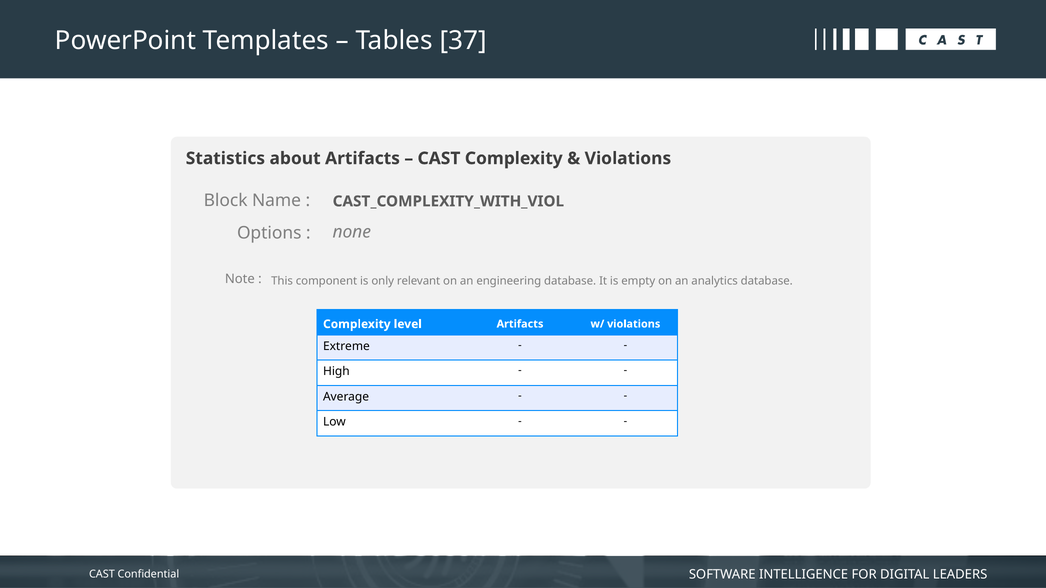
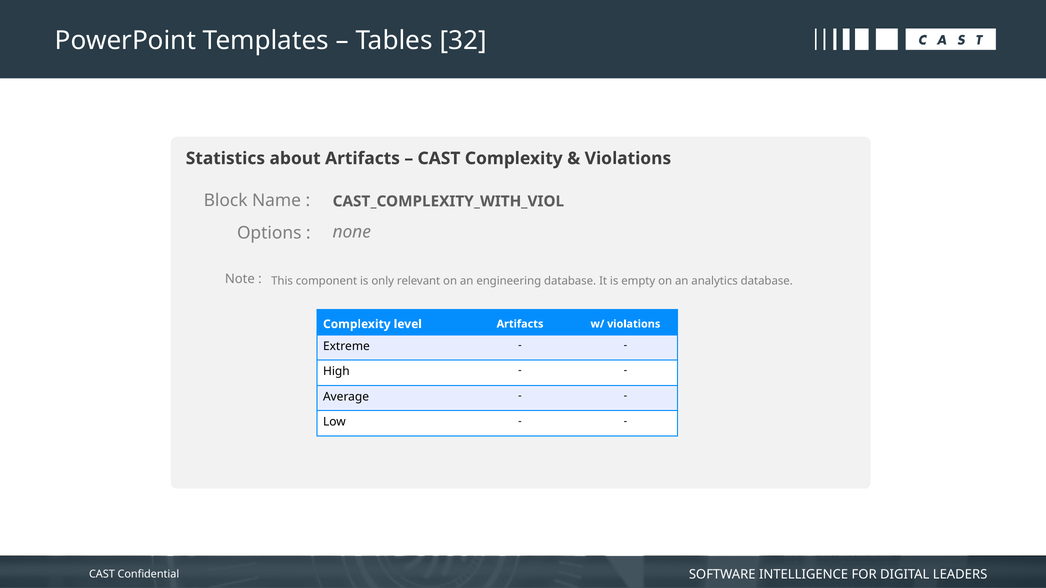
37: 37 -> 32
